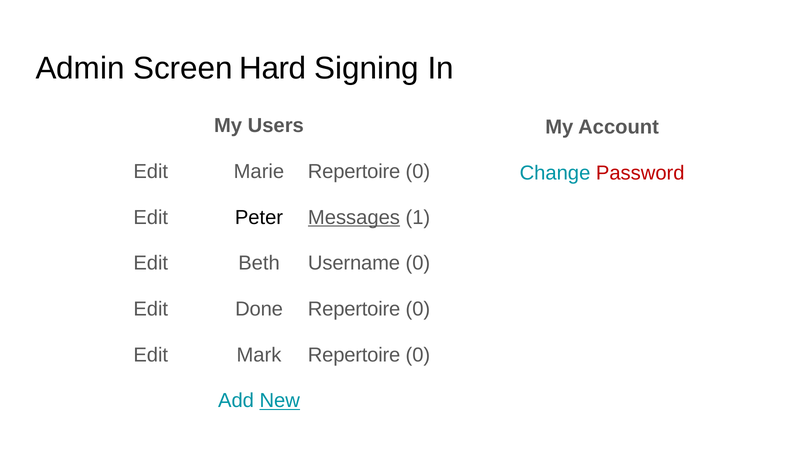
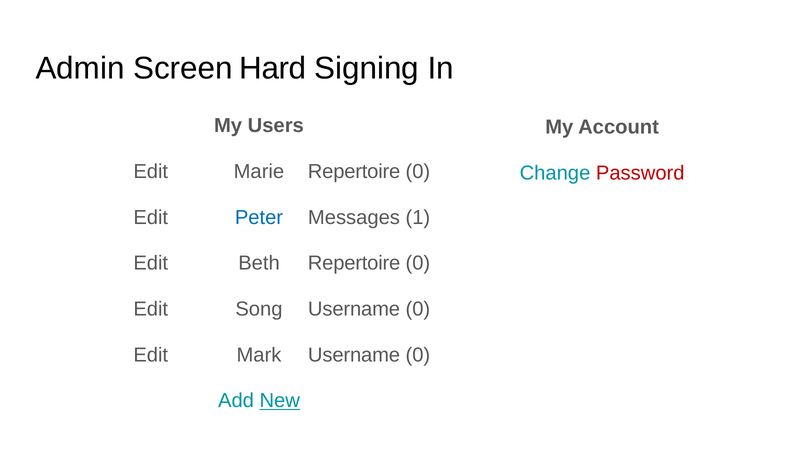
Peter colour: black -> blue
Messages underline: present -> none
Username at (354, 263): Username -> Repertoire
Done: Done -> Song
Repertoire at (354, 309): Repertoire -> Username
Repertoire at (354, 355): Repertoire -> Username
